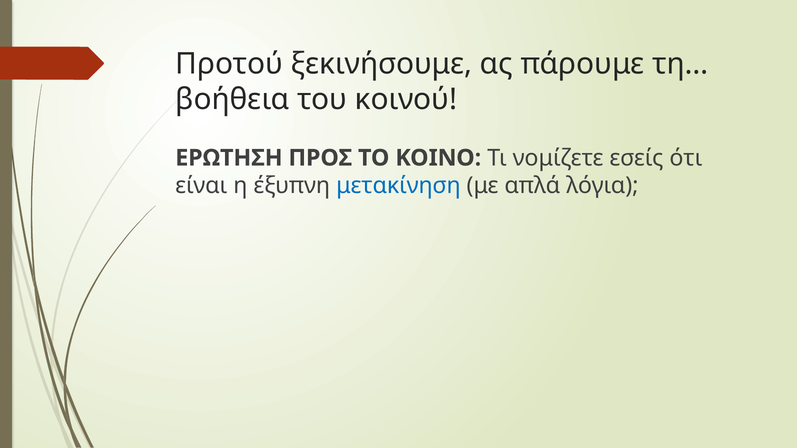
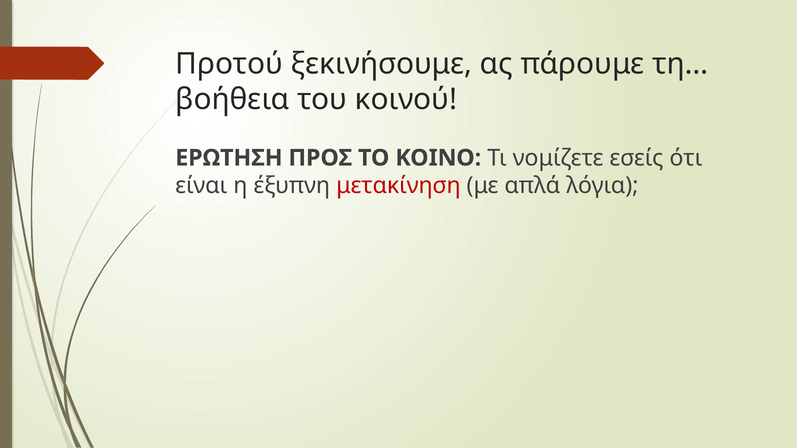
μετακίνηση colour: blue -> red
